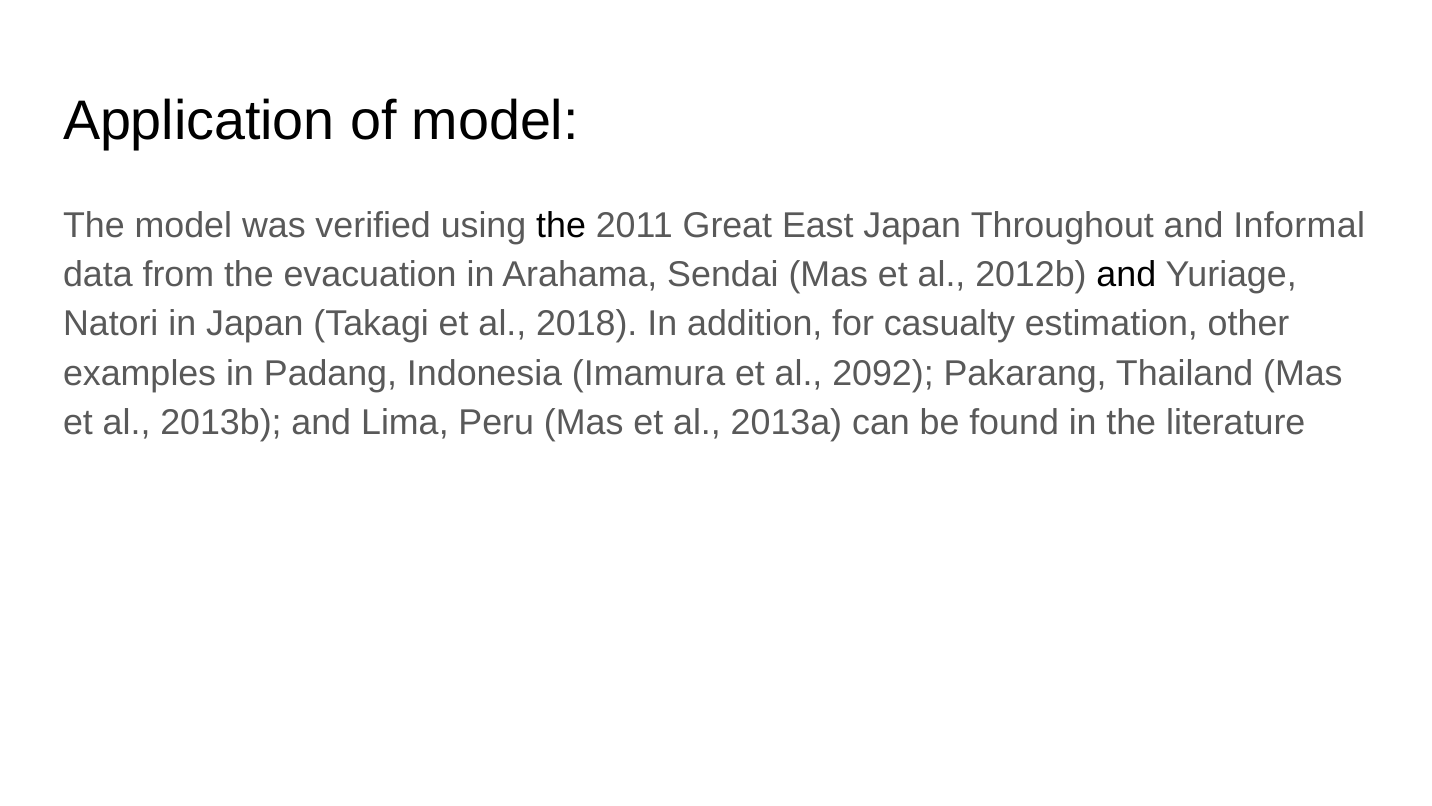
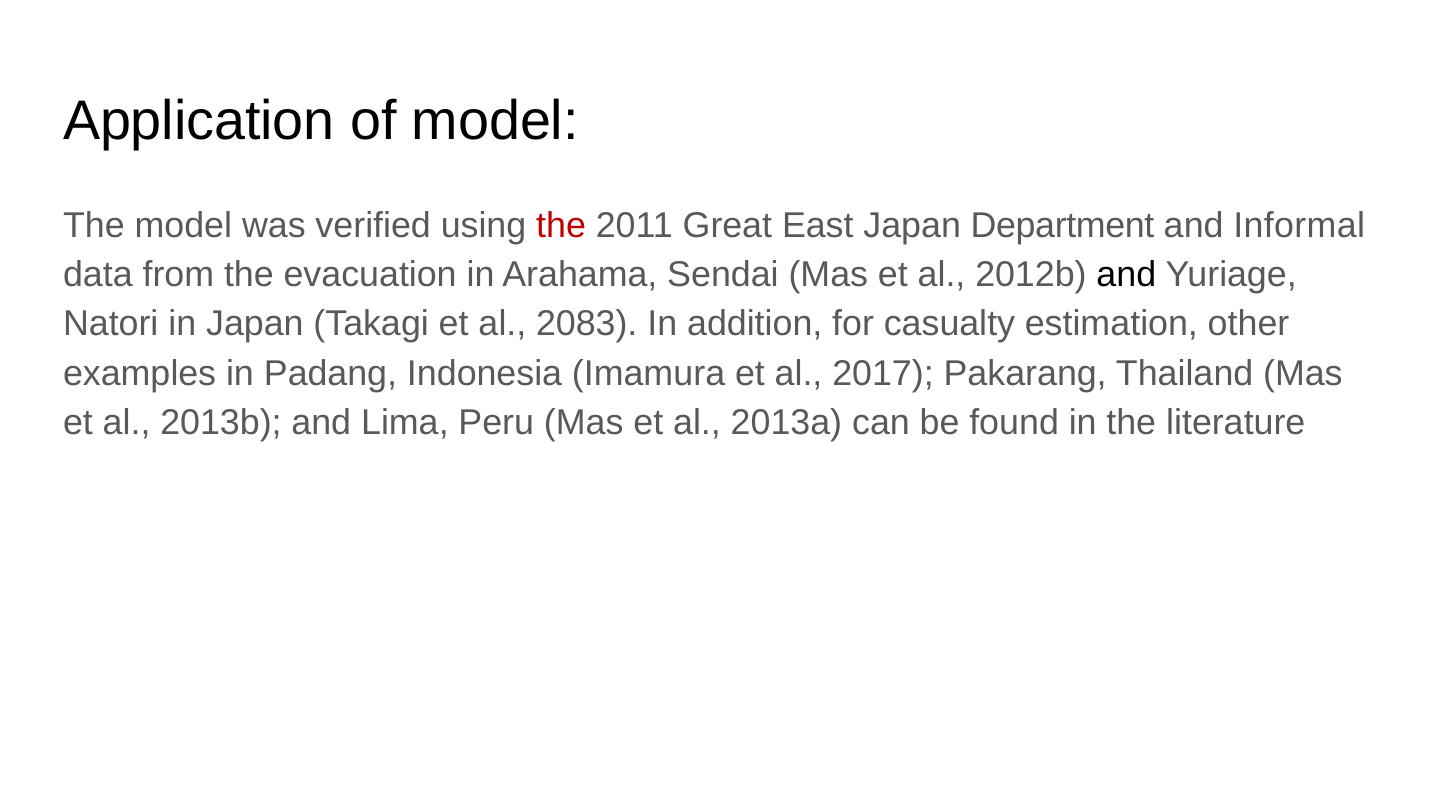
the at (561, 225) colour: black -> red
Throughout: Throughout -> Department
2018: 2018 -> 2083
2092: 2092 -> 2017
